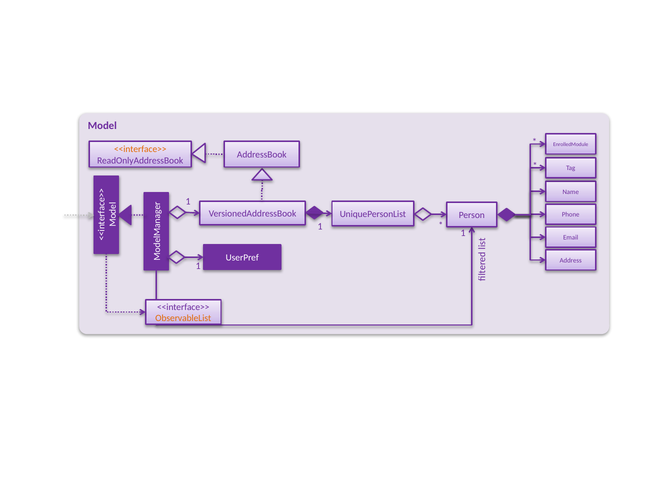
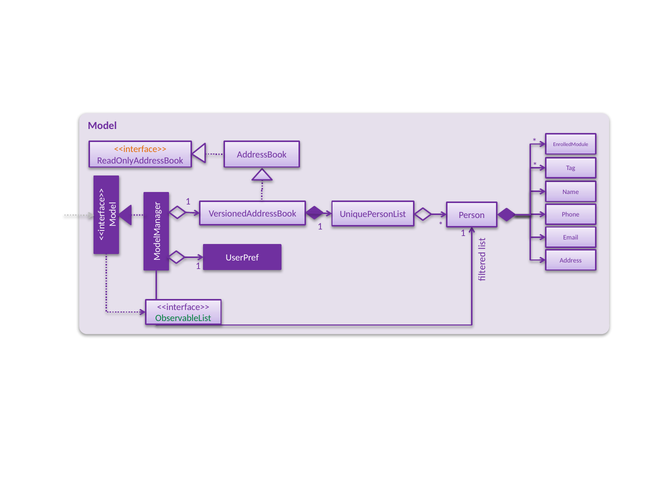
ObservableList colour: orange -> green
